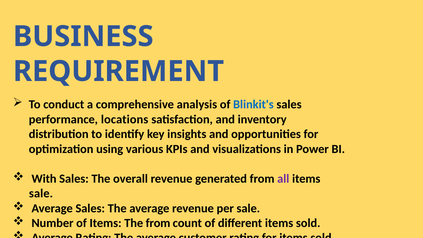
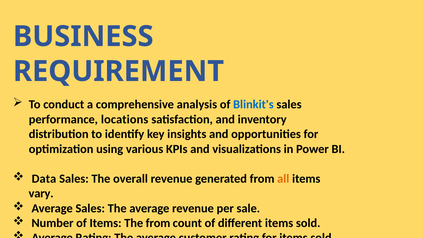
With: With -> Data
all colour: purple -> orange
sale at (41, 193): sale -> vary
